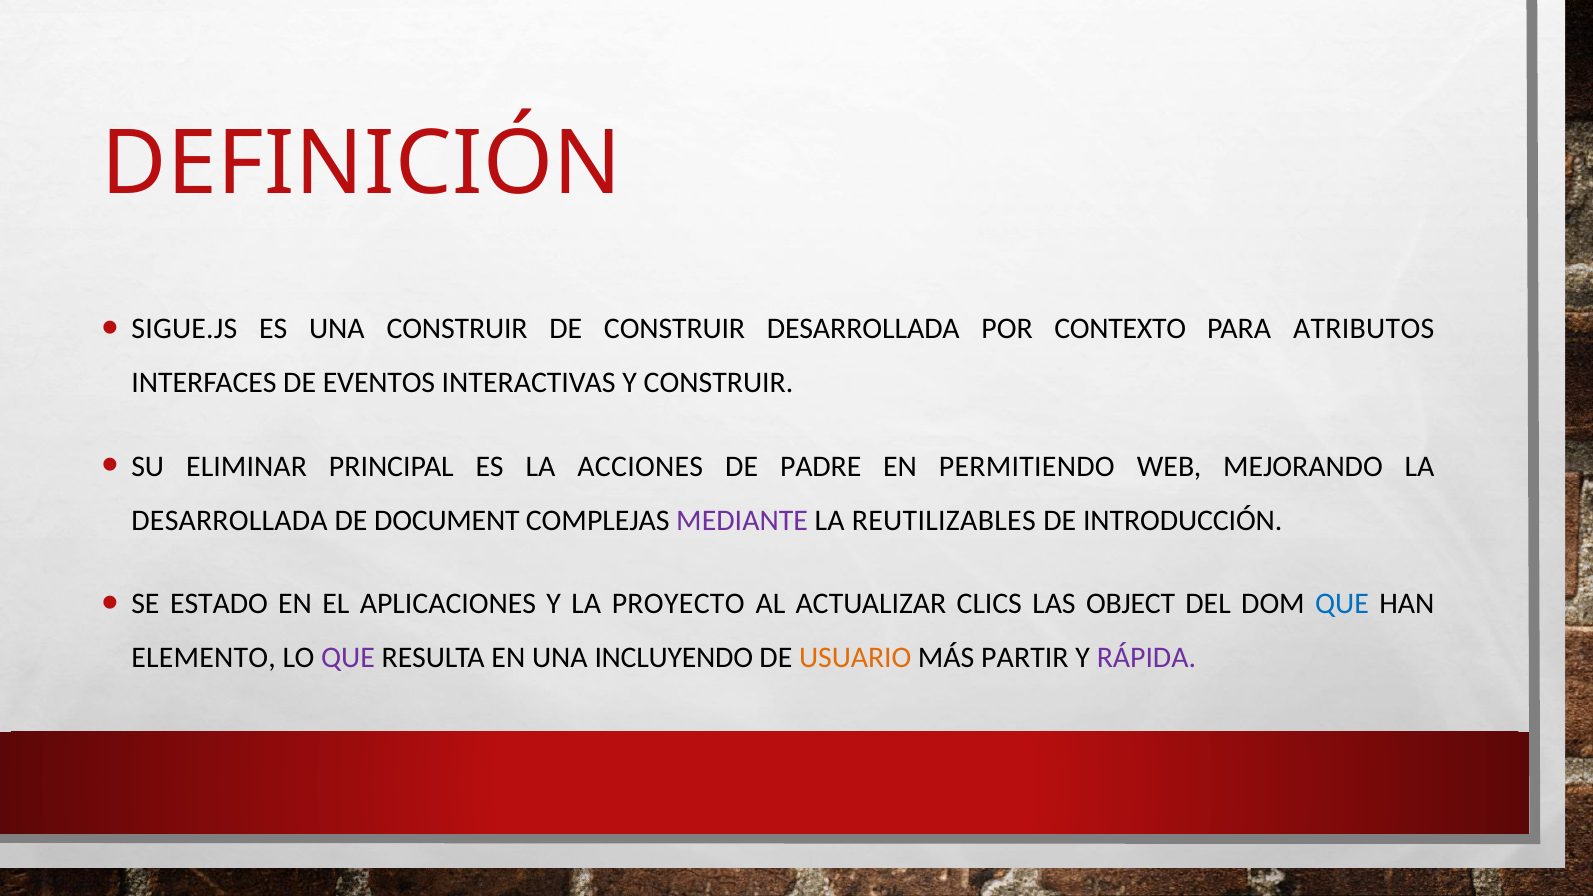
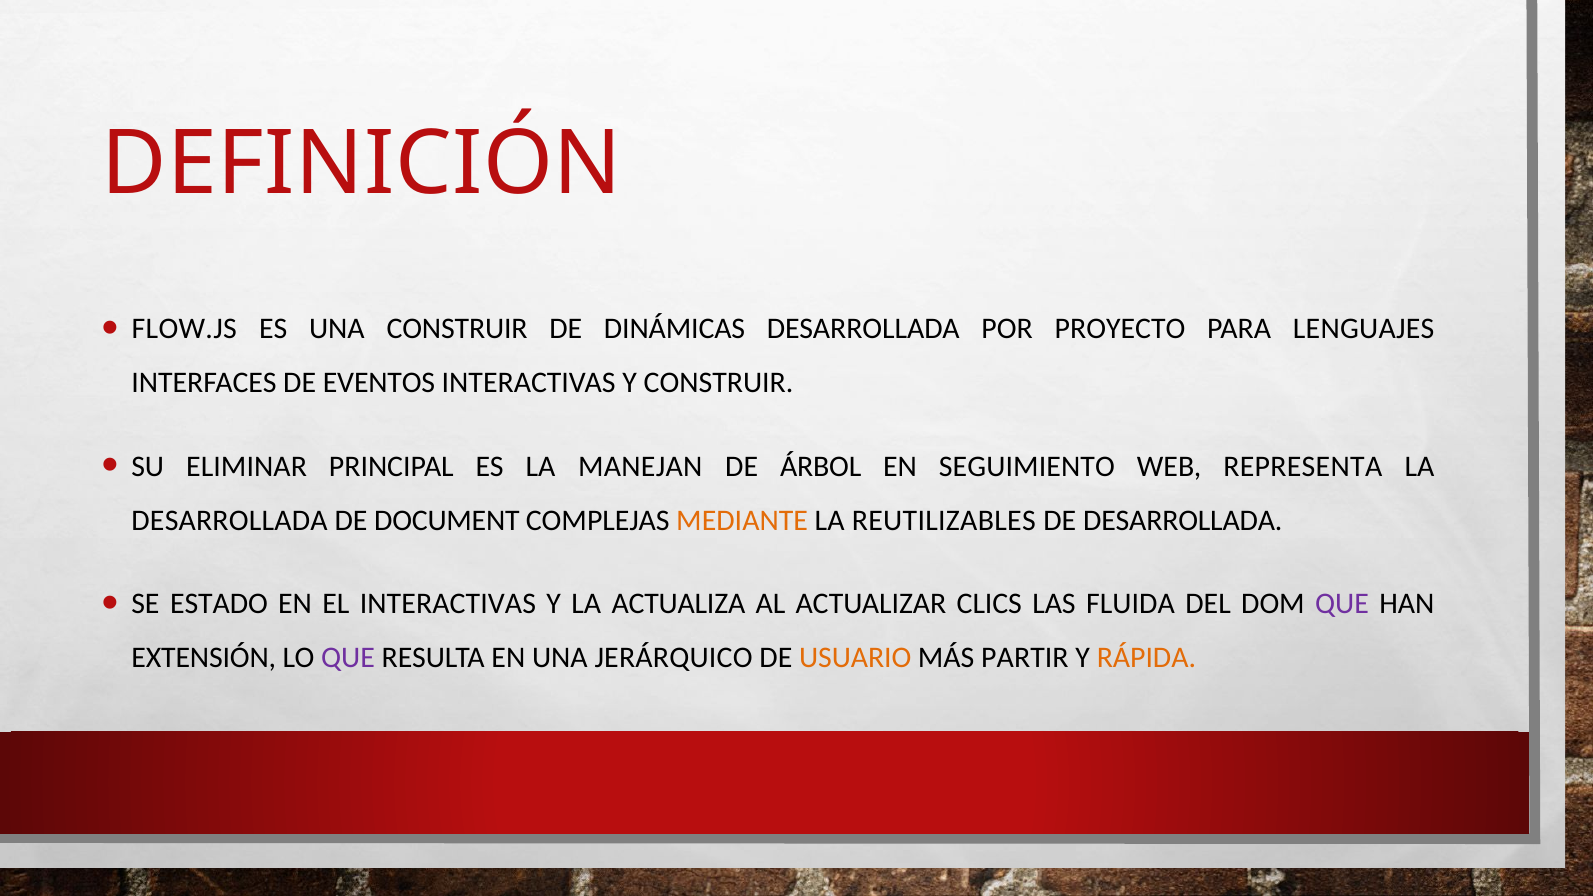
SIGUE.JS: SIGUE.JS -> FLOW.JS
DE CONSTRUIR: CONSTRUIR -> DINÁMICAS
CONTEXTO: CONTEXTO -> PROYECTO
ATRIBUTOS: ATRIBUTOS -> LENGUAJES
ACCIONES: ACCIONES -> MANEJAN
PADRE: PADRE -> ÁRBOL
PERMITIENDO: PERMITIENDO -> SEGUIMIENTO
MEJORANDO: MEJORANDO -> REPRESENTA
MEDIANTE colour: purple -> orange
DE INTRODUCCIÓN: INTRODUCCIÓN -> DESARROLLADA
EL APLICACIONES: APLICACIONES -> INTERACTIVAS
PROYECTO: PROYECTO -> ACTUALIZA
OBJECT: OBJECT -> FLUIDA
QUE at (1342, 604) colour: blue -> purple
ELEMENTO: ELEMENTO -> EXTENSIÓN
INCLUYENDO: INCLUYENDO -> JERÁRQUICO
RÁPIDA colour: purple -> orange
